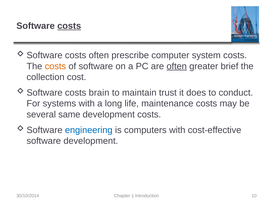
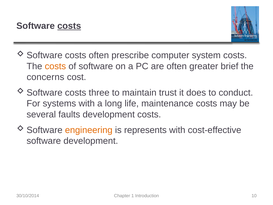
often at (177, 66) underline: present -> none
collection: collection -> concerns
brain: brain -> three
same: same -> faults
engineering colour: blue -> orange
computers: computers -> represents
